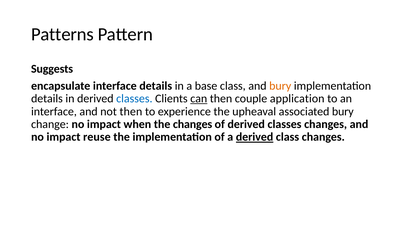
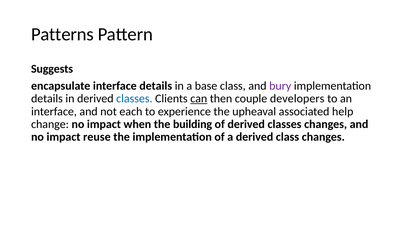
bury at (280, 86) colour: orange -> purple
application: application -> developers
not then: then -> each
associated bury: bury -> help
the changes: changes -> building
derived at (255, 137) underline: present -> none
